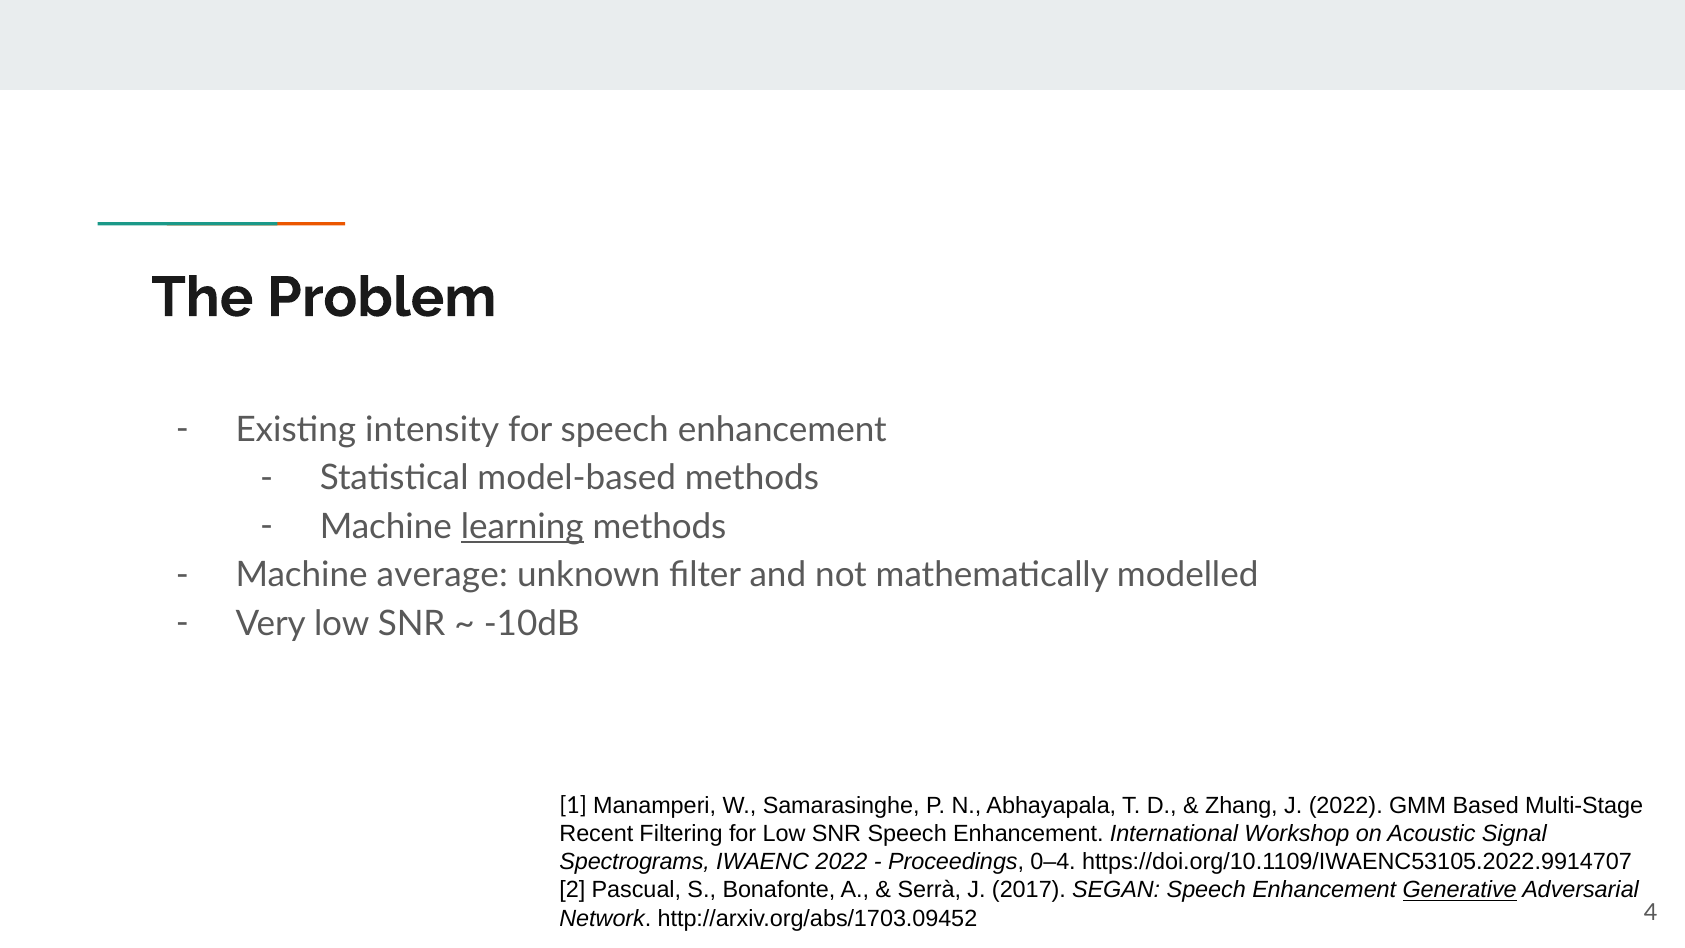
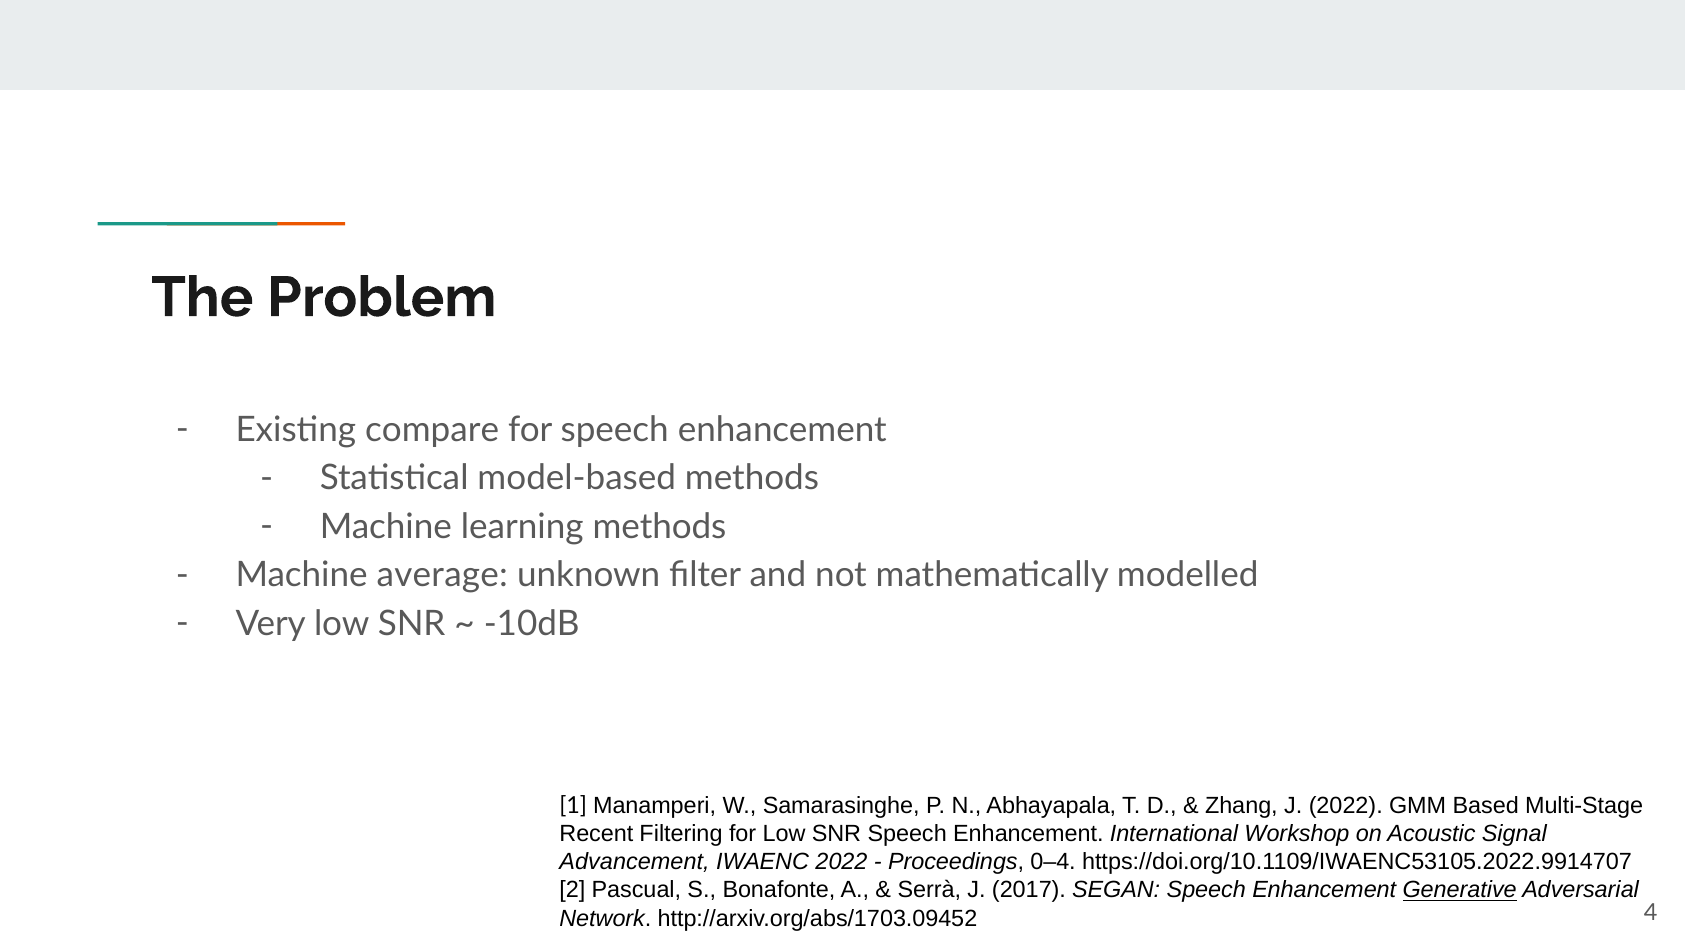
intensity: intensity -> compare
learning underline: present -> none
Spectrograms: Spectrograms -> Advancement
